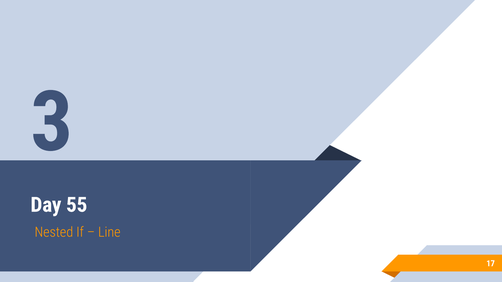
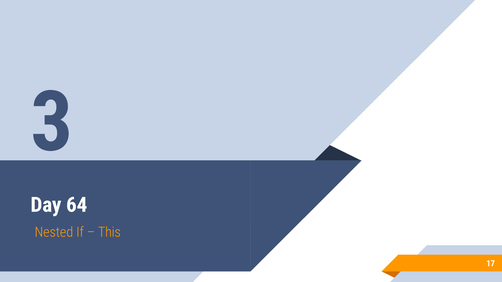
55: 55 -> 64
Line: Line -> This
